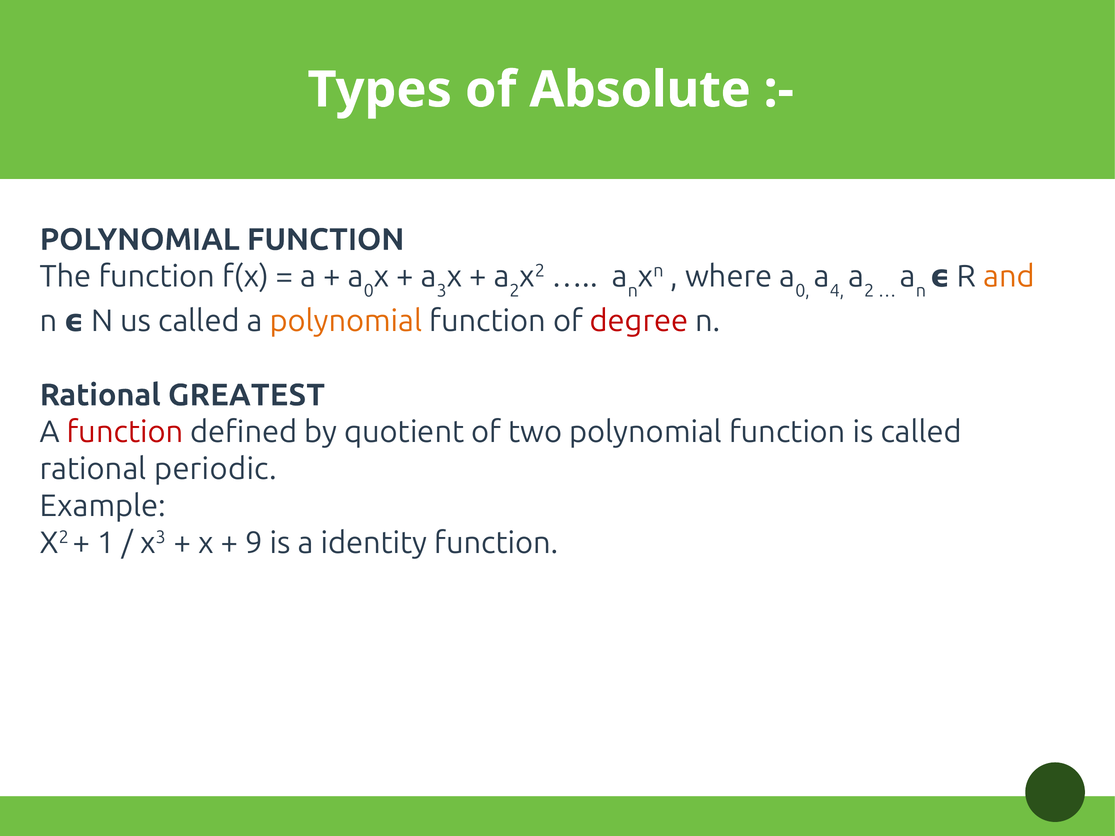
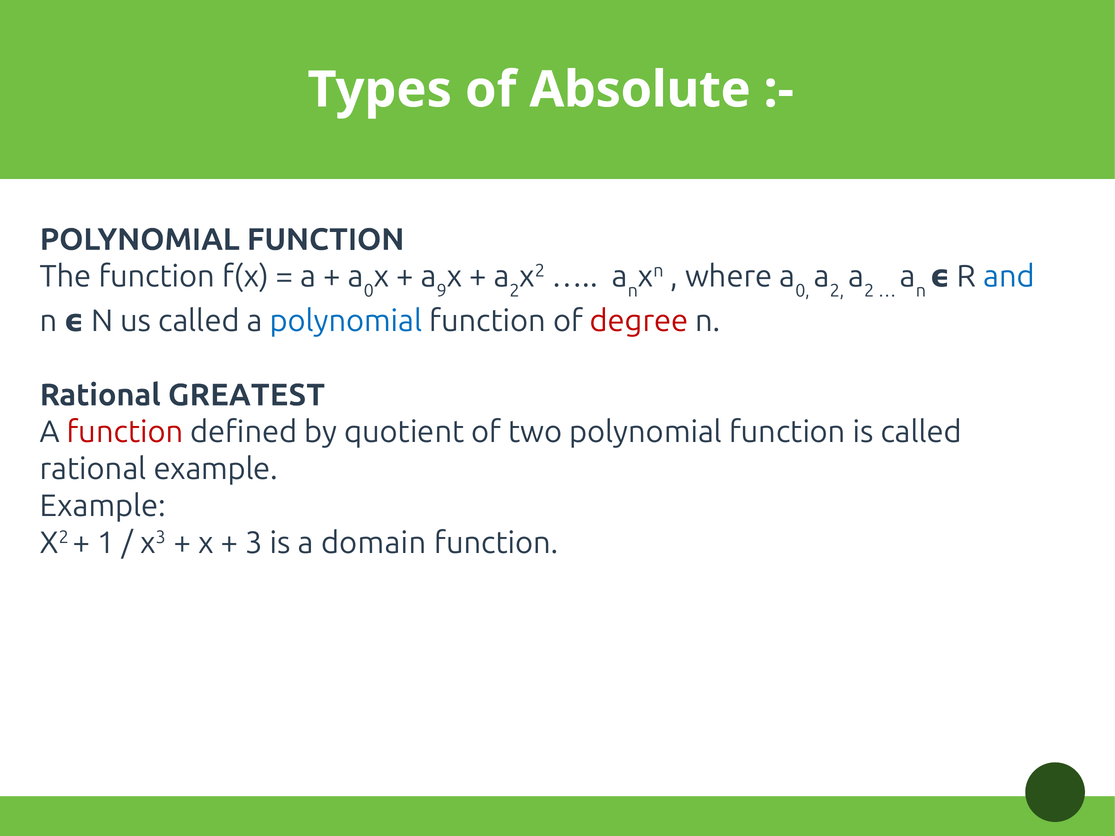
3: 3 -> 9
4 at (837, 291): 4 -> 2
and colour: orange -> blue
polynomial at (346, 321) colour: orange -> blue
rational periodic: periodic -> example
9: 9 -> 3
identity: identity -> domain
